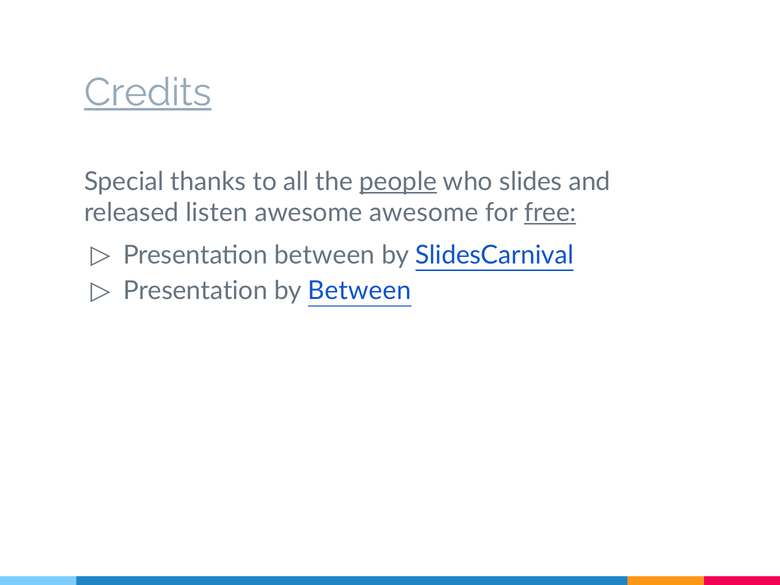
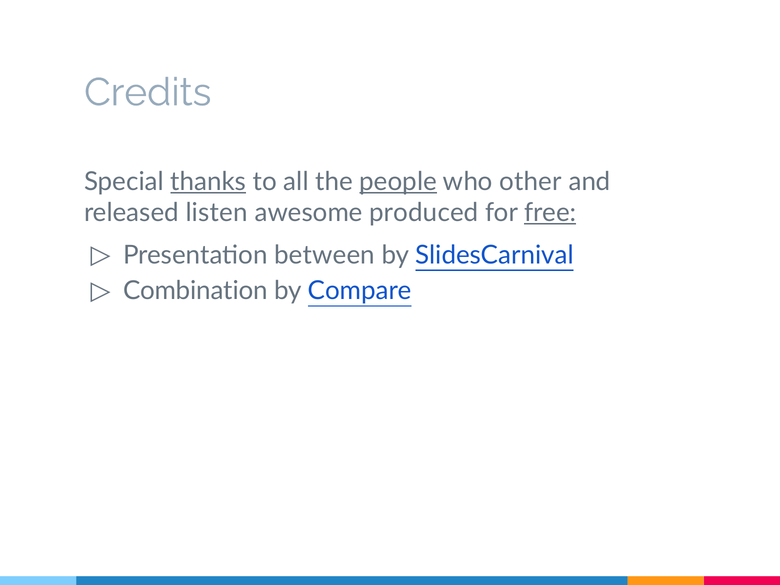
Credits underline: present -> none
thanks underline: none -> present
slides: slides -> other
awesome awesome: awesome -> produced
Presentation at (195, 291): Presentation -> Combination
by Between: Between -> Compare
